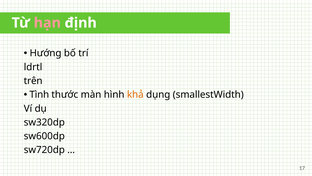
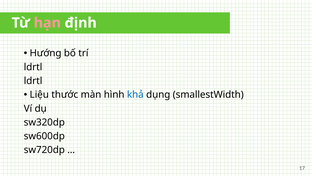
trên at (33, 81): trên -> ldrtl
Tình: Tình -> Liệu
khả colour: orange -> blue
